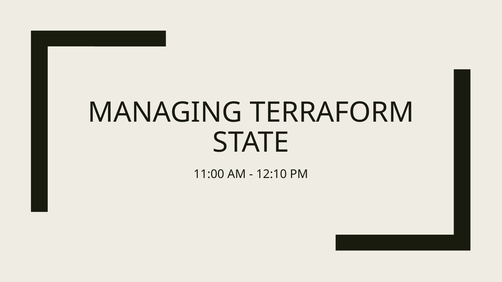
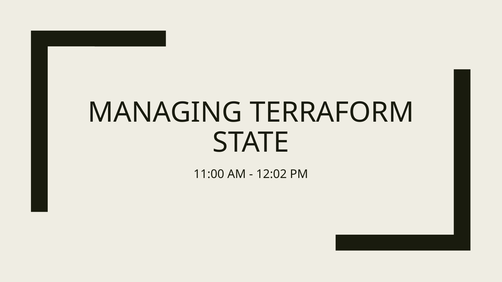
12:10: 12:10 -> 12:02
